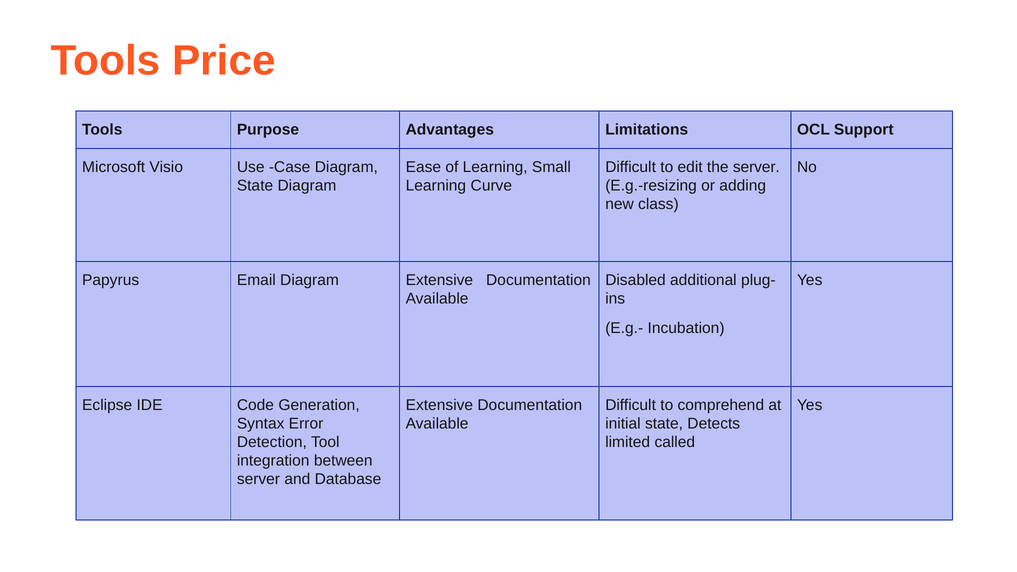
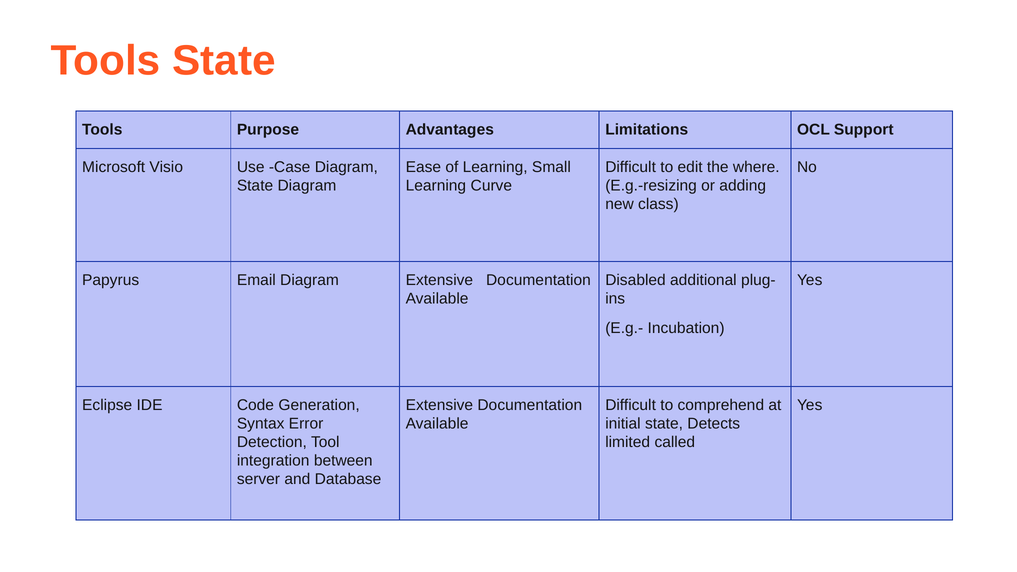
Tools Price: Price -> State
the server: server -> where
